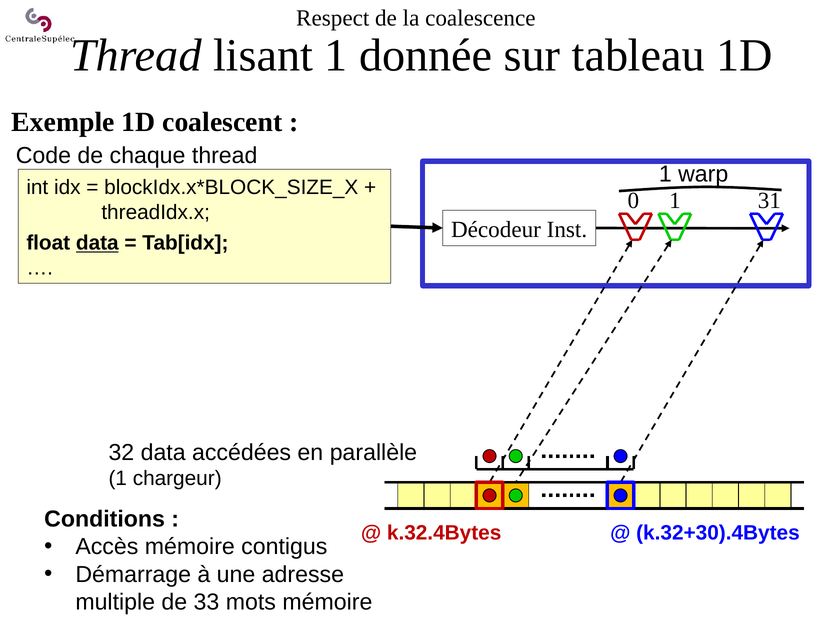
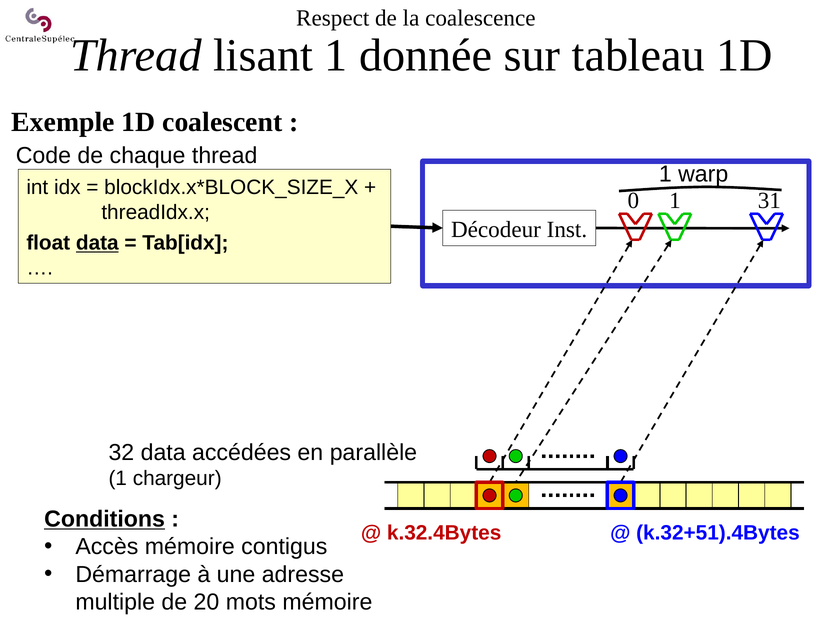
Conditions underline: none -> present
k.32+30).4Bytes: k.32+30).4Bytes -> k.32+51).4Bytes
33: 33 -> 20
